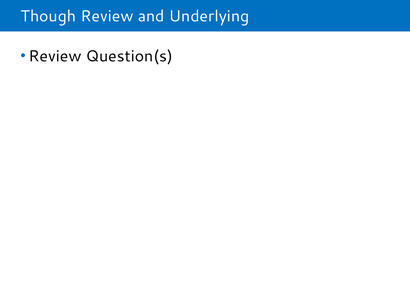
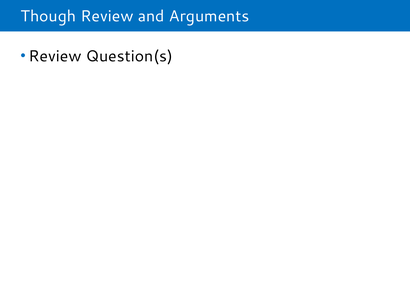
Underlying: Underlying -> Arguments
